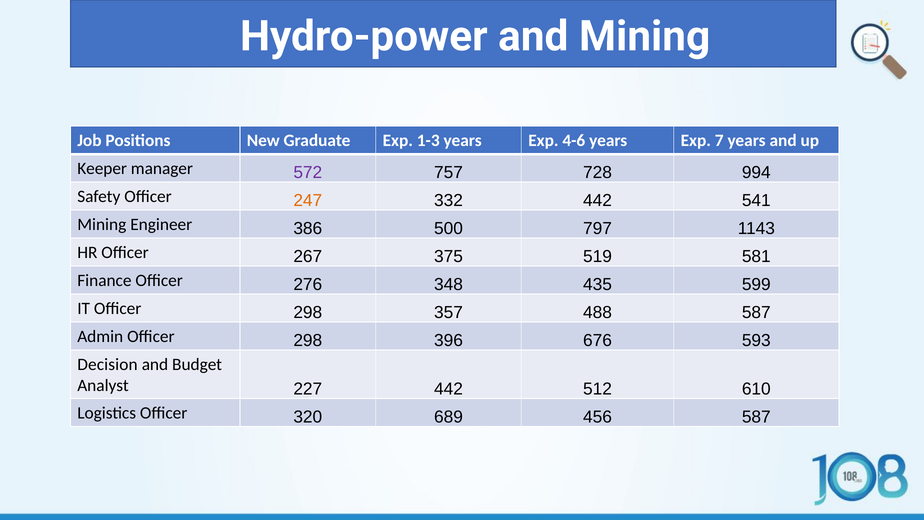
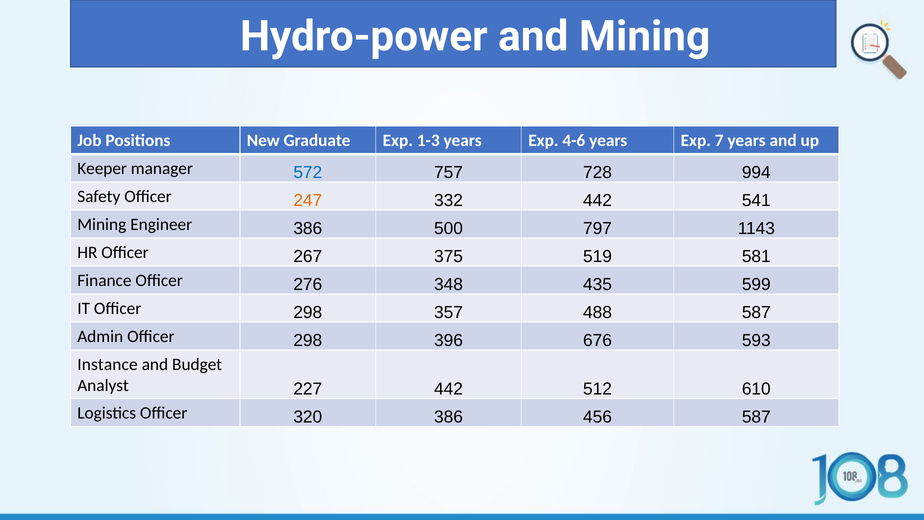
572 colour: purple -> blue
Decision: Decision -> Instance
320 689: 689 -> 386
